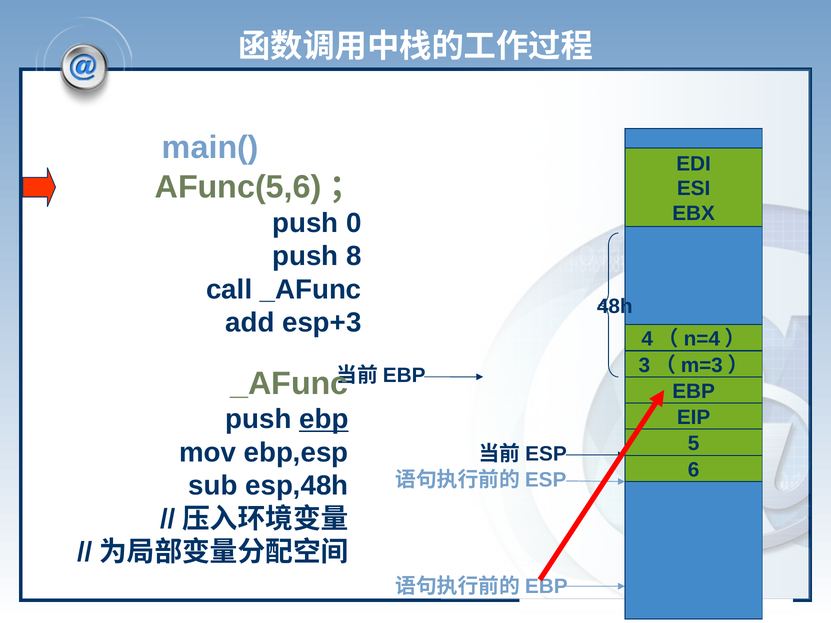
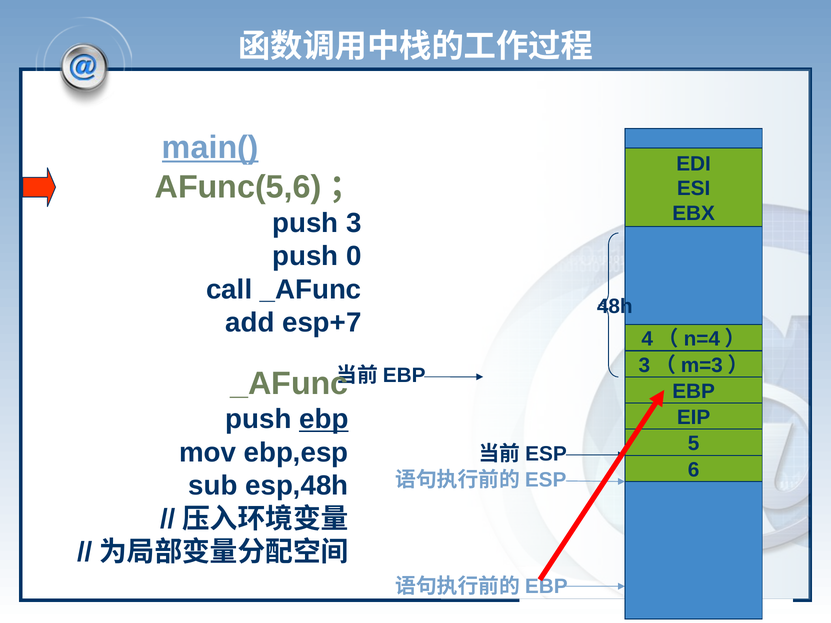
main( underline: none -> present
0: 0 -> 3
8: 8 -> 0
esp+3: esp+3 -> esp+7
